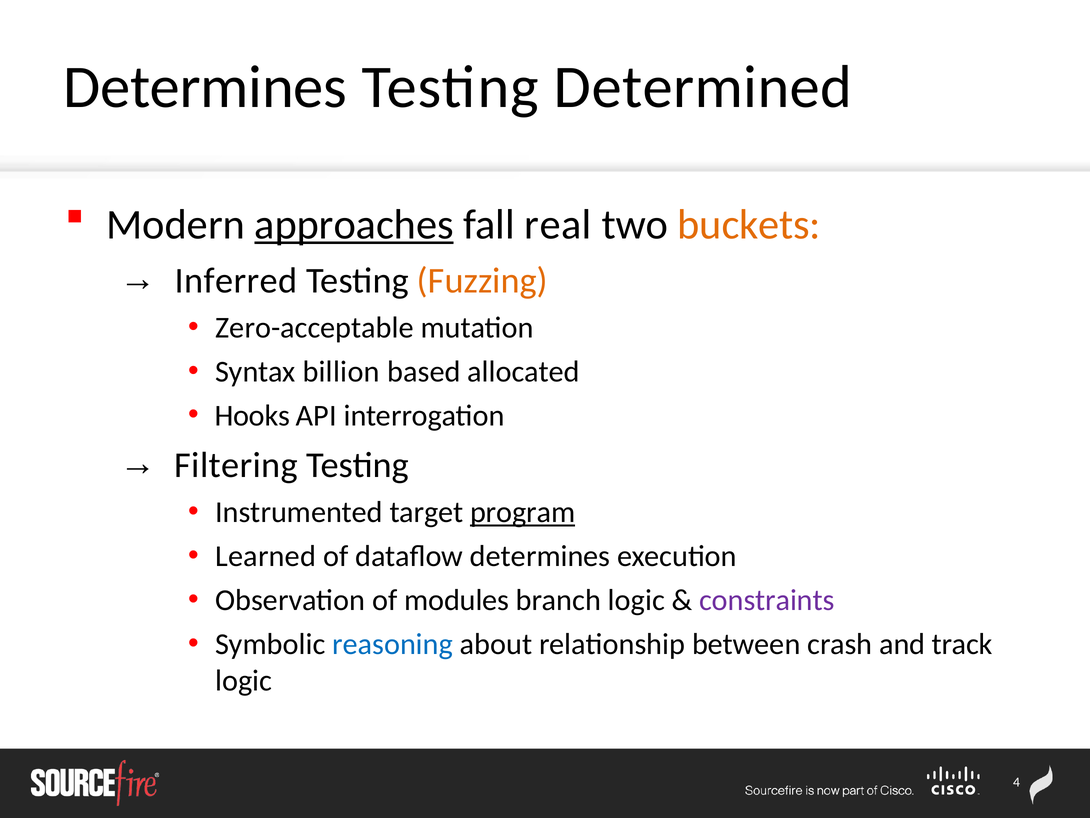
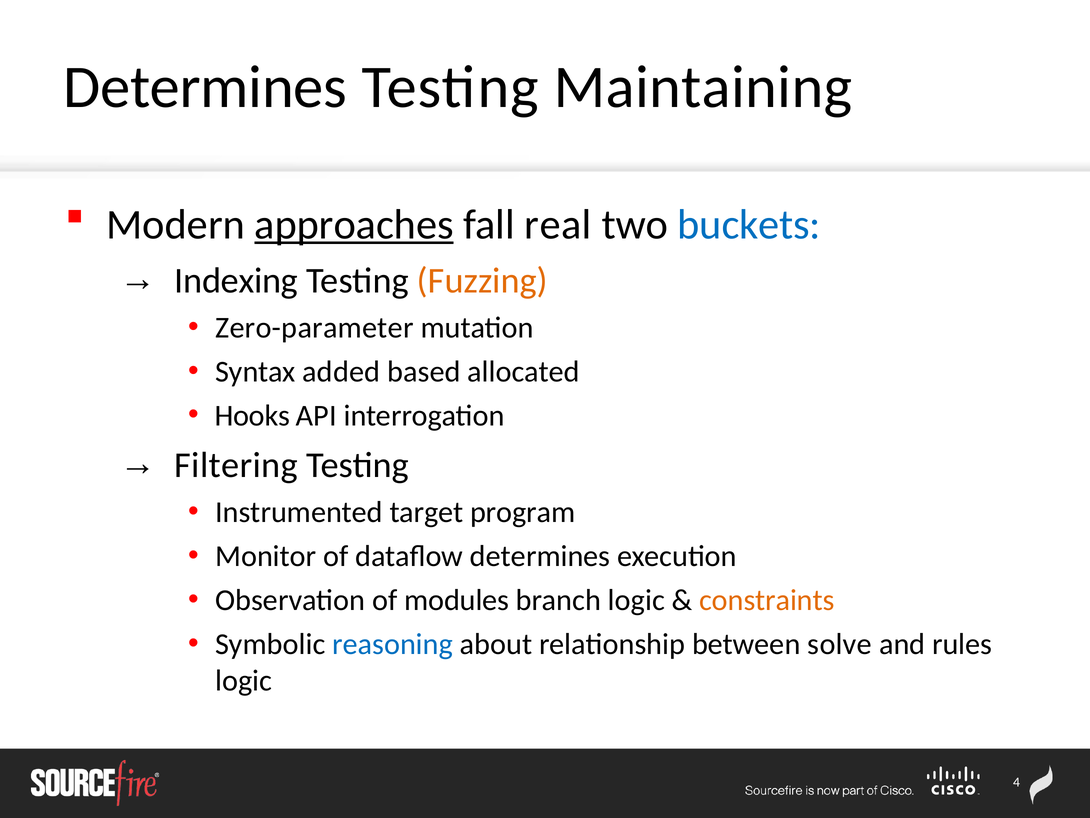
Determined: Determined -> Maintaining
buckets colour: orange -> blue
Inferred: Inferred -> Indexing
Zero-acceptable: Zero-acceptable -> Zero-parameter
billion: billion -> added
program underline: present -> none
Learned: Learned -> Monitor
constraints colour: purple -> orange
crash: crash -> solve
track: track -> rules
